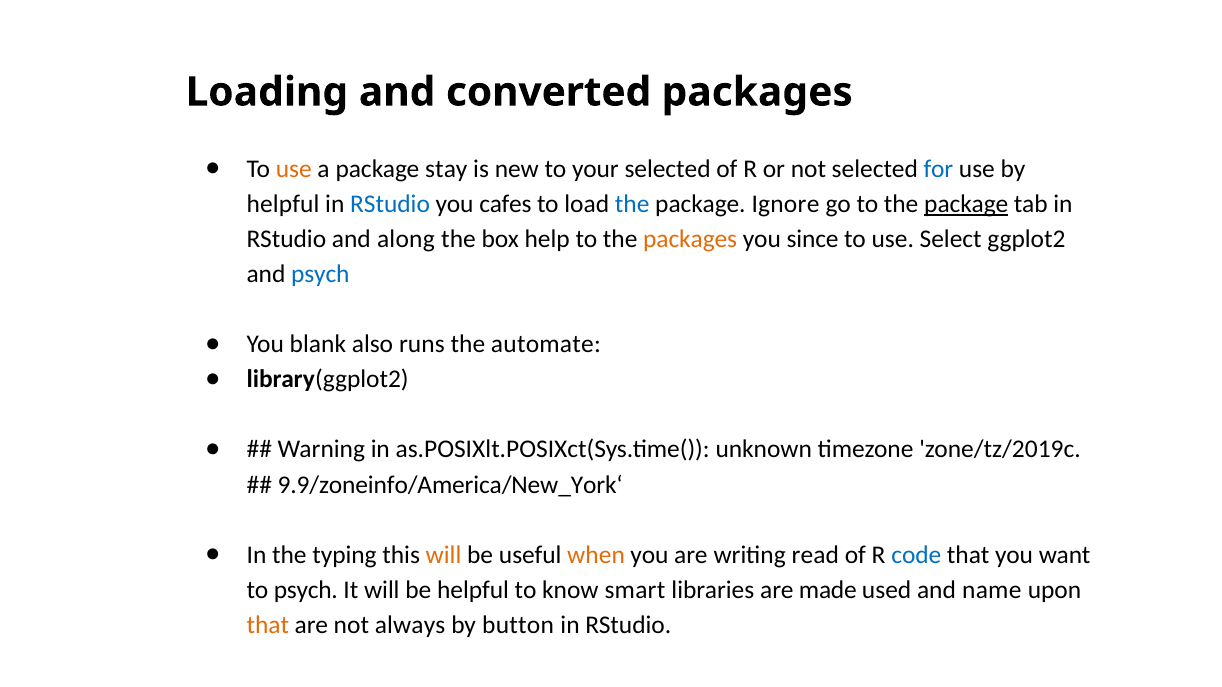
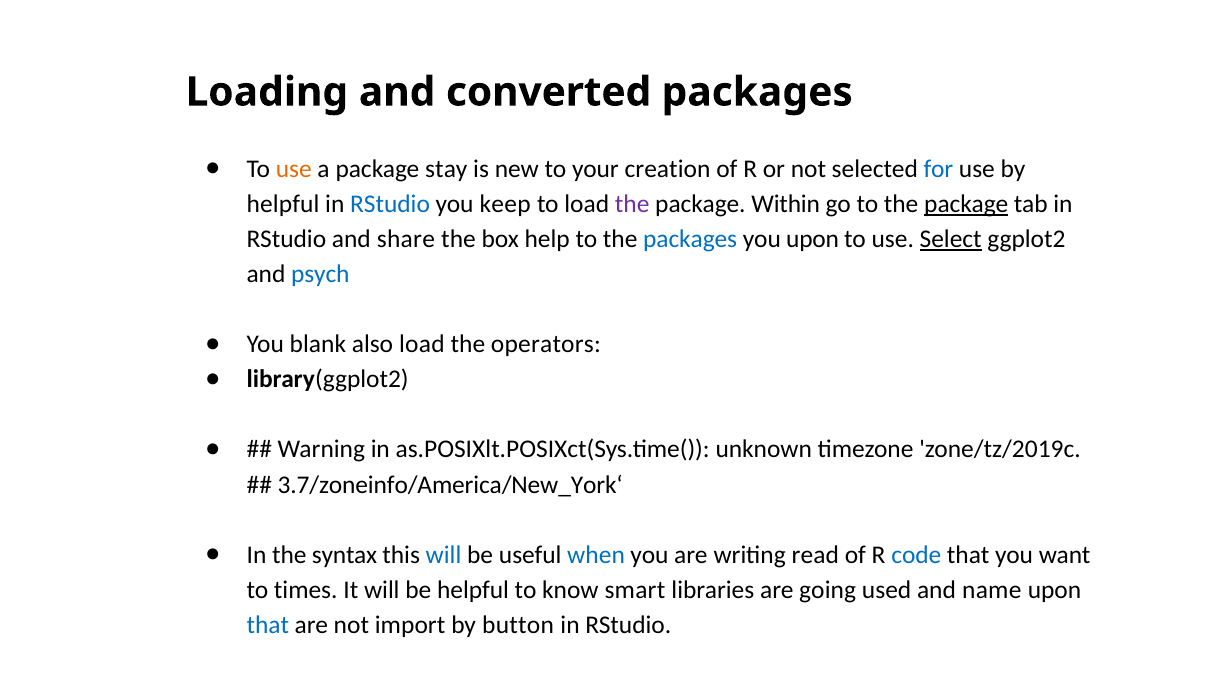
your selected: selected -> creation
cafes: cafes -> keep
the at (632, 204) colour: blue -> purple
Ignore: Ignore -> Within
along: along -> share
packages at (690, 239) colour: orange -> blue
you since: since -> upon
Select underline: none -> present
also runs: runs -> load
automate: automate -> operators
9.9/zoneinfo/America/New_York‘: 9.9/zoneinfo/America/New_York‘ -> 3.7/zoneinfo/America/New_York‘
typing: typing -> syntax
will at (444, 555) colour: orange -> blue
when colour: orange -> blue
to psych: psych -> times
made: made -> going
that at (268, 625) colour: orange -> blue
always: always -> import
